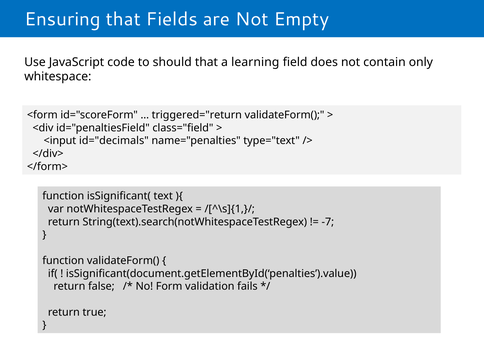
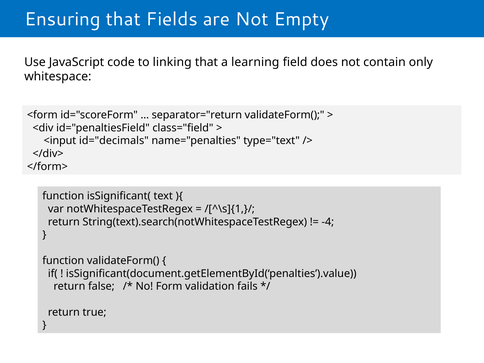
should: should -> linking
triggered="return: triggered="return -> separator="return
-7: -7 -> -4
